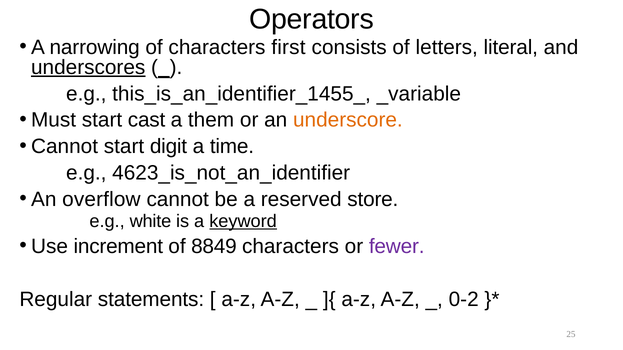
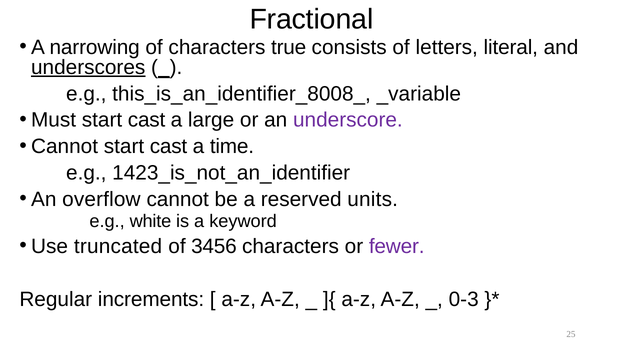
Operators: Operators -> Fractional
first: first -> true
this_is_an_identifier_1455_: this_is_an_identifier_1455_ -> this_is_an_identifier_8008_
them: them -> large
underscore colour: orange -> purple
Cannot start digit: digit -> cast
4623_is_not_an_identifier: 4623_is_not_an_identifier -> 1423_is_not_an_identifier
store: store -> units
keyword underline: present -> none
increment: increment -> truncated
8849: 8849 -> 3456
statements: statements -> increments
0-2: 0-2 -> 0-3
